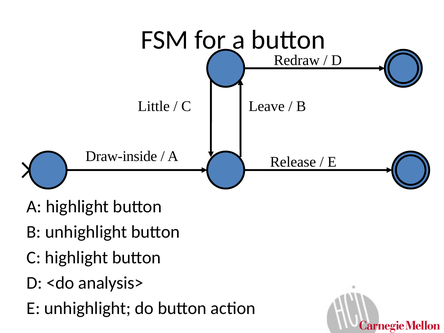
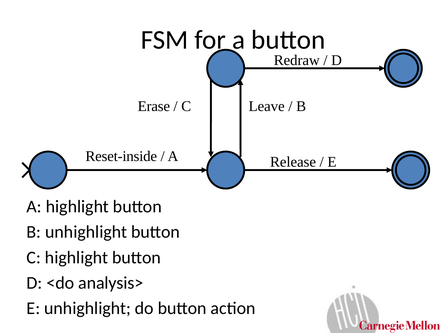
Little: Little -> Erase
Draw-inside: Draw-inside -> Reset-inside
